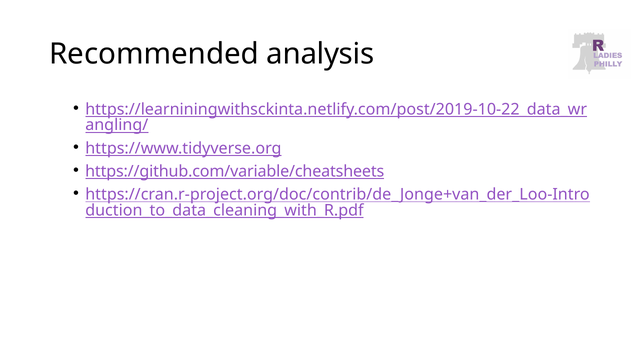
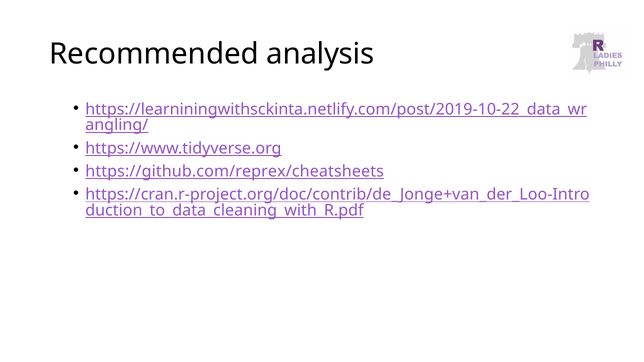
https://github.com/variable/cheatsheets: https://github.com/variable/cheatsheets -> https://github.com/reprex/cheatsheets
